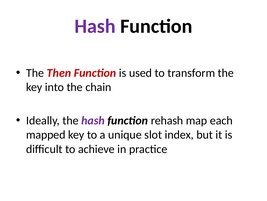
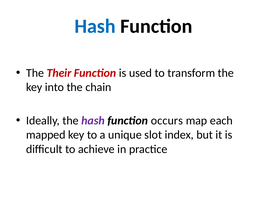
Hash at (95, 26) colour: purple -> blue
Then: Then -> Their
rehash: rehash -> occurs
